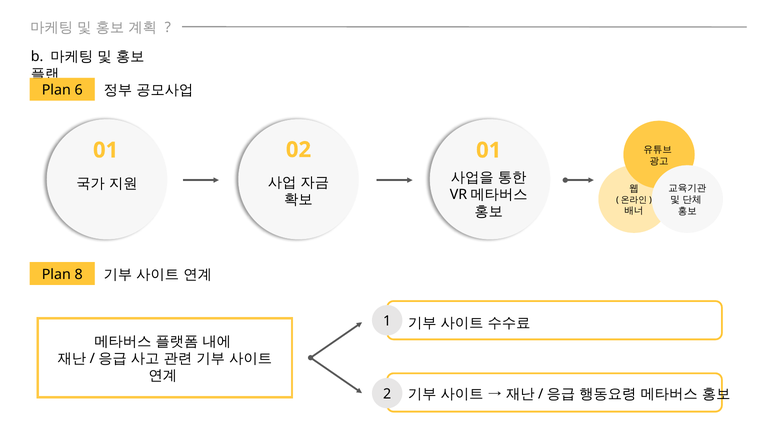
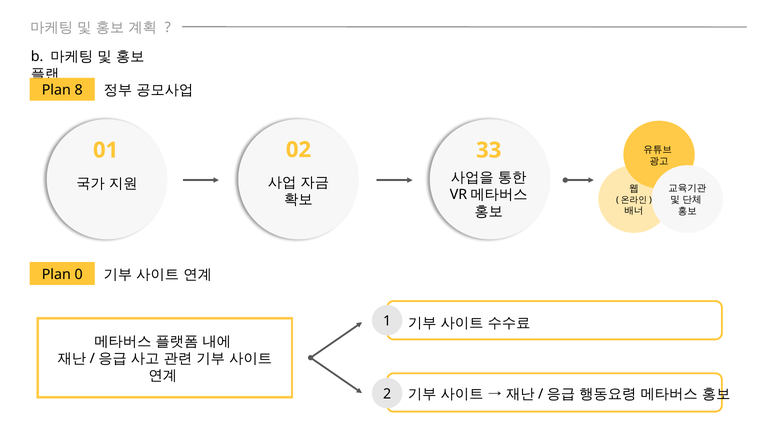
6: 6 -> 8
02 01: 01 -> 33
8: 8 -> 0
